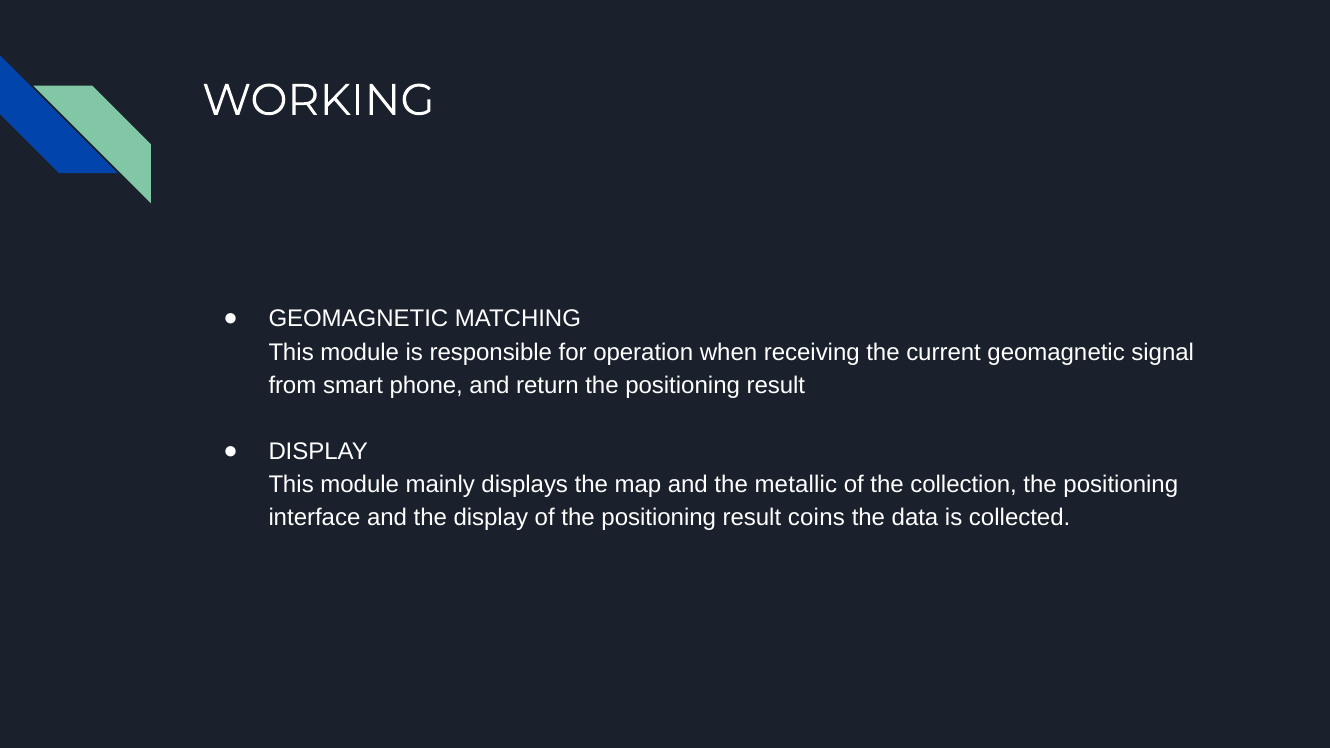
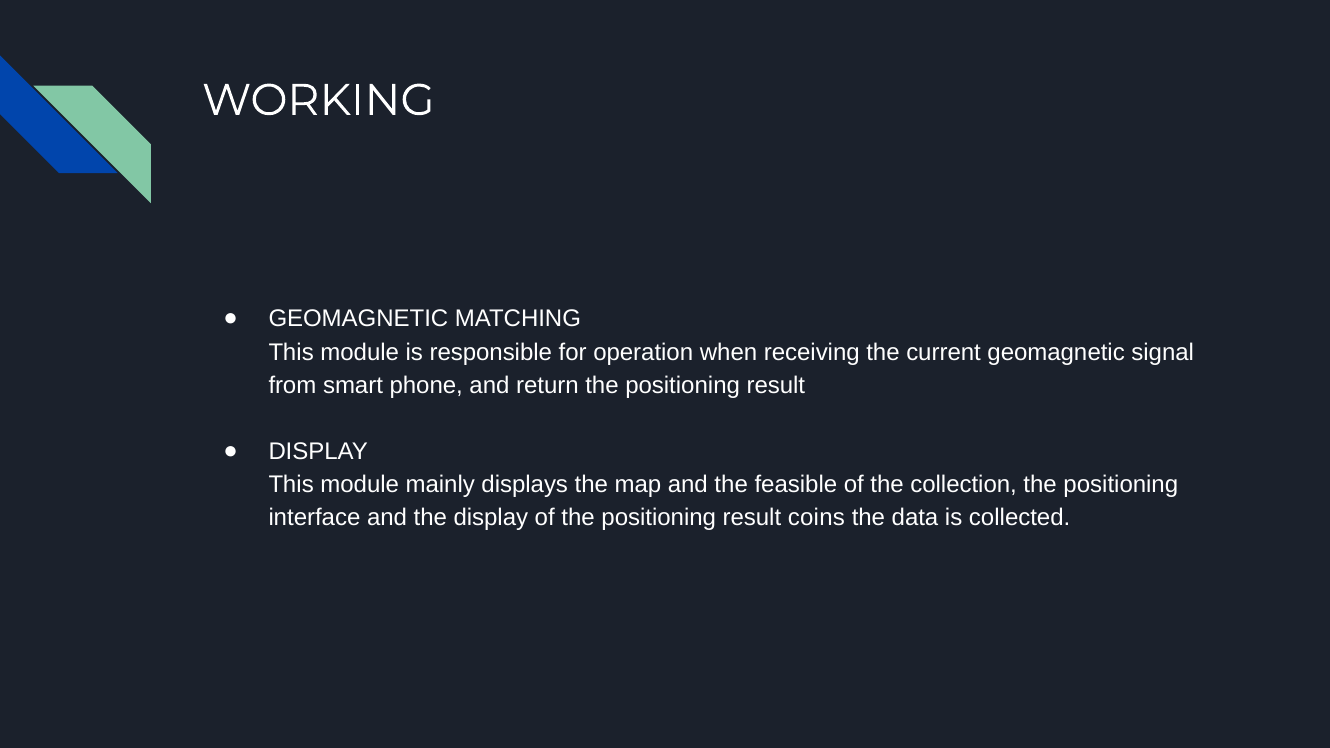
metallic: metallic -> feasible
